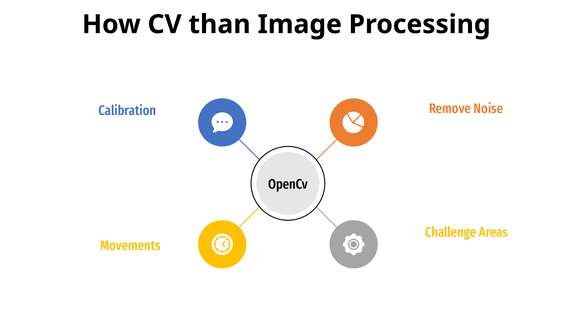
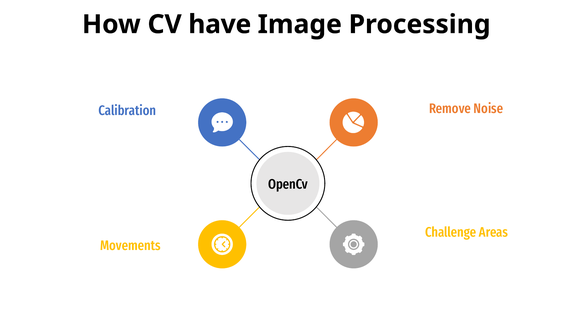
than: than -> have
